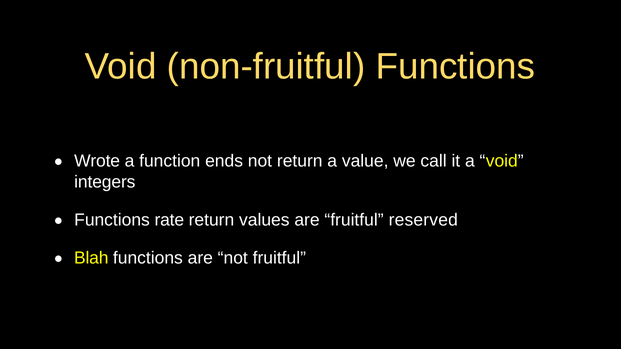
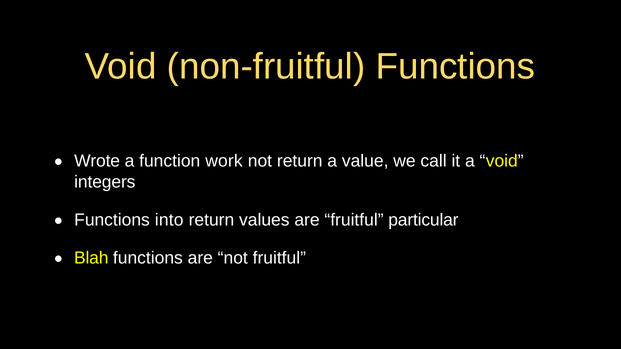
ends: ends -> work
rate: rate -> into
reserved: reserved -> particular
